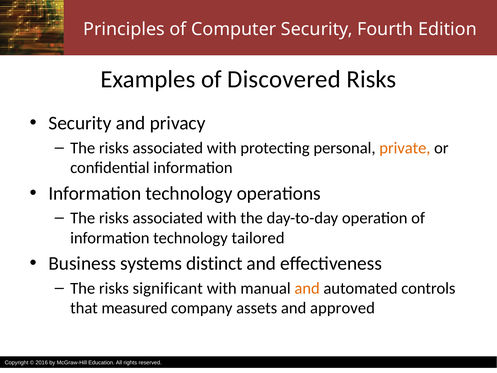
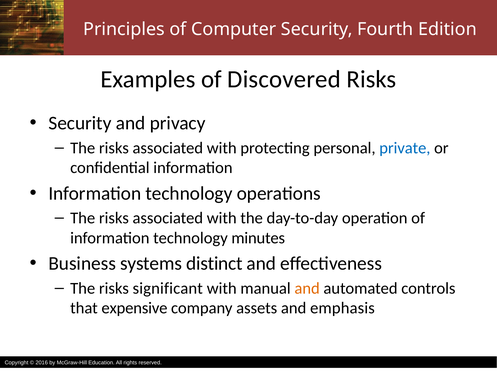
private colour: orange -> blue
tailored: tailored -> minutes
measured: measured -> expensive
approved: approved -> emphasis
